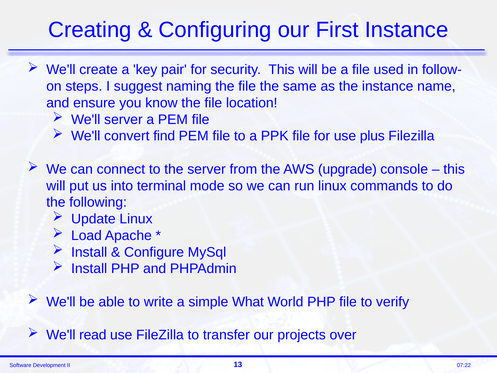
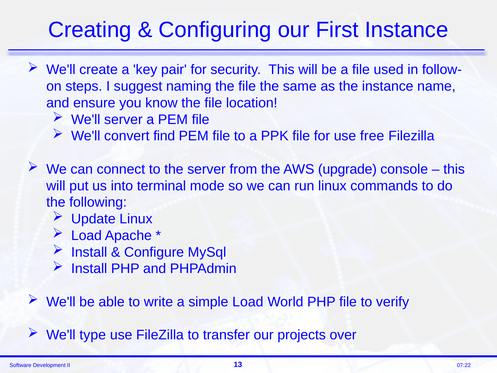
plus: plus -> free
simple What: What -> Load
read: read -> type
